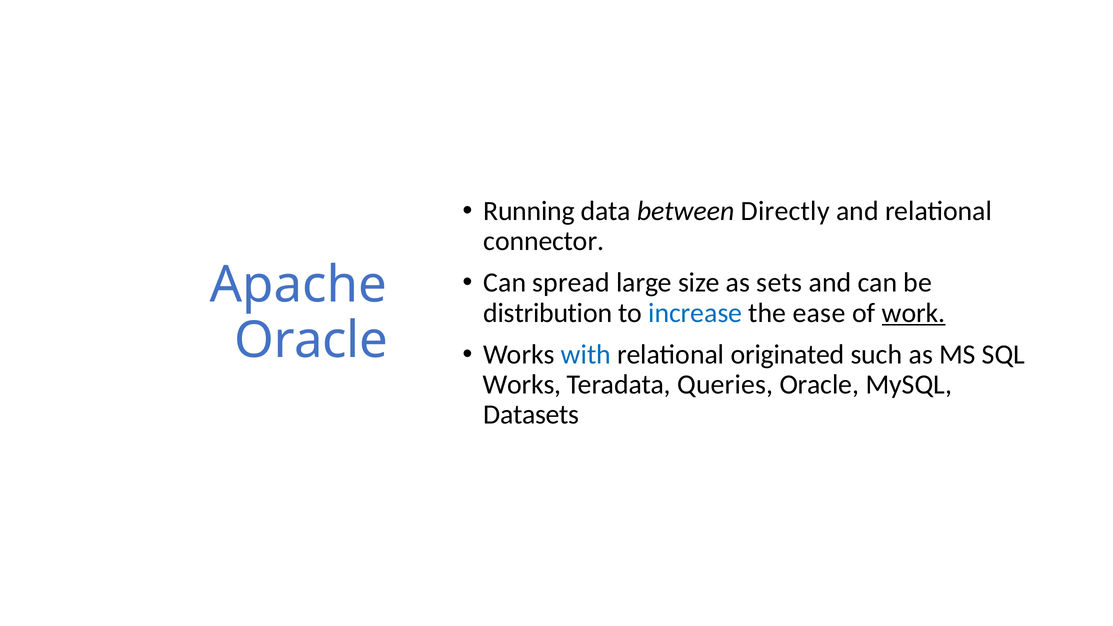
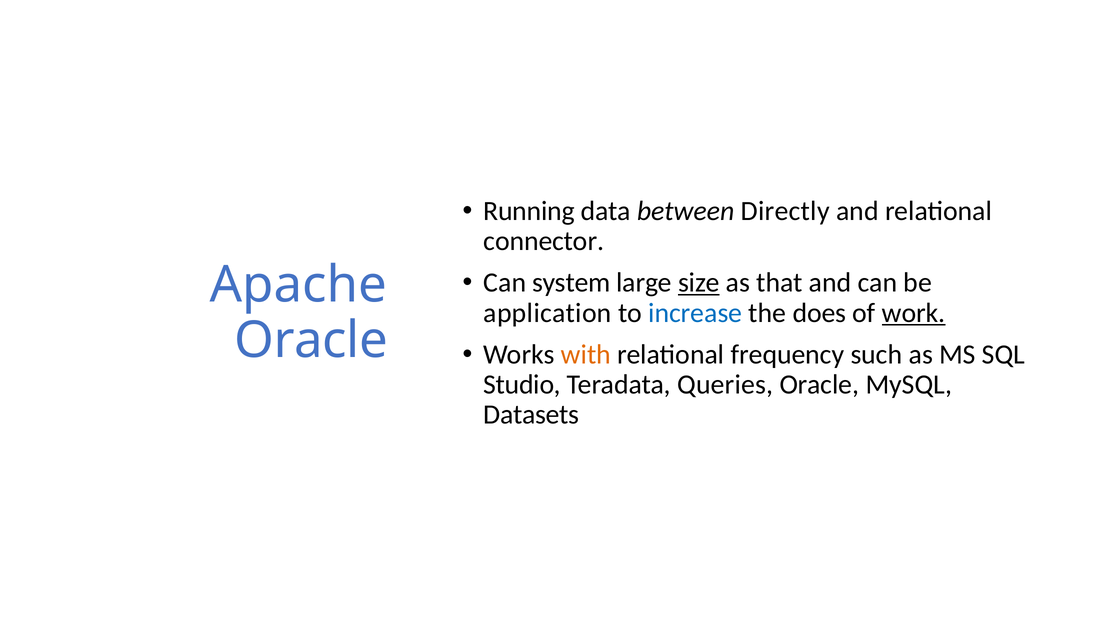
spread: spread -> system
size underline: none -> present
sets: sets -> that
distribution: distribution -> application
ease: ease -> does
with colour: blue -> orange
originated: originated -> frequency
Works at (522, 385): Works -> Studio
